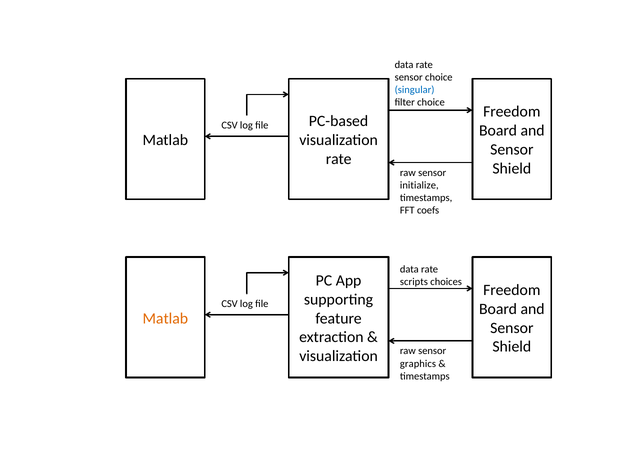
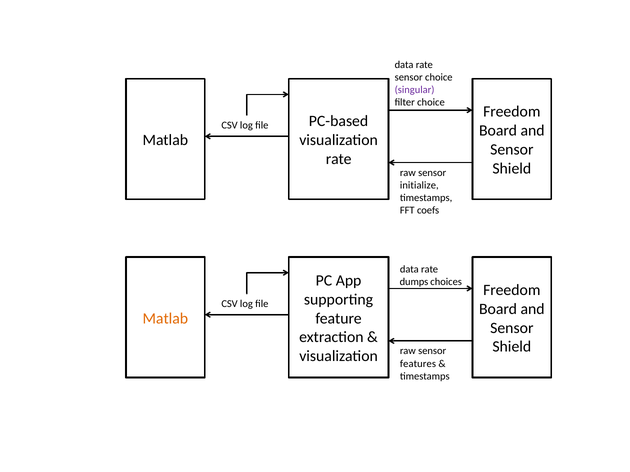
singular colour: blue -> purple
scripts: scripts -> dumps
graphics: graphics -> features
